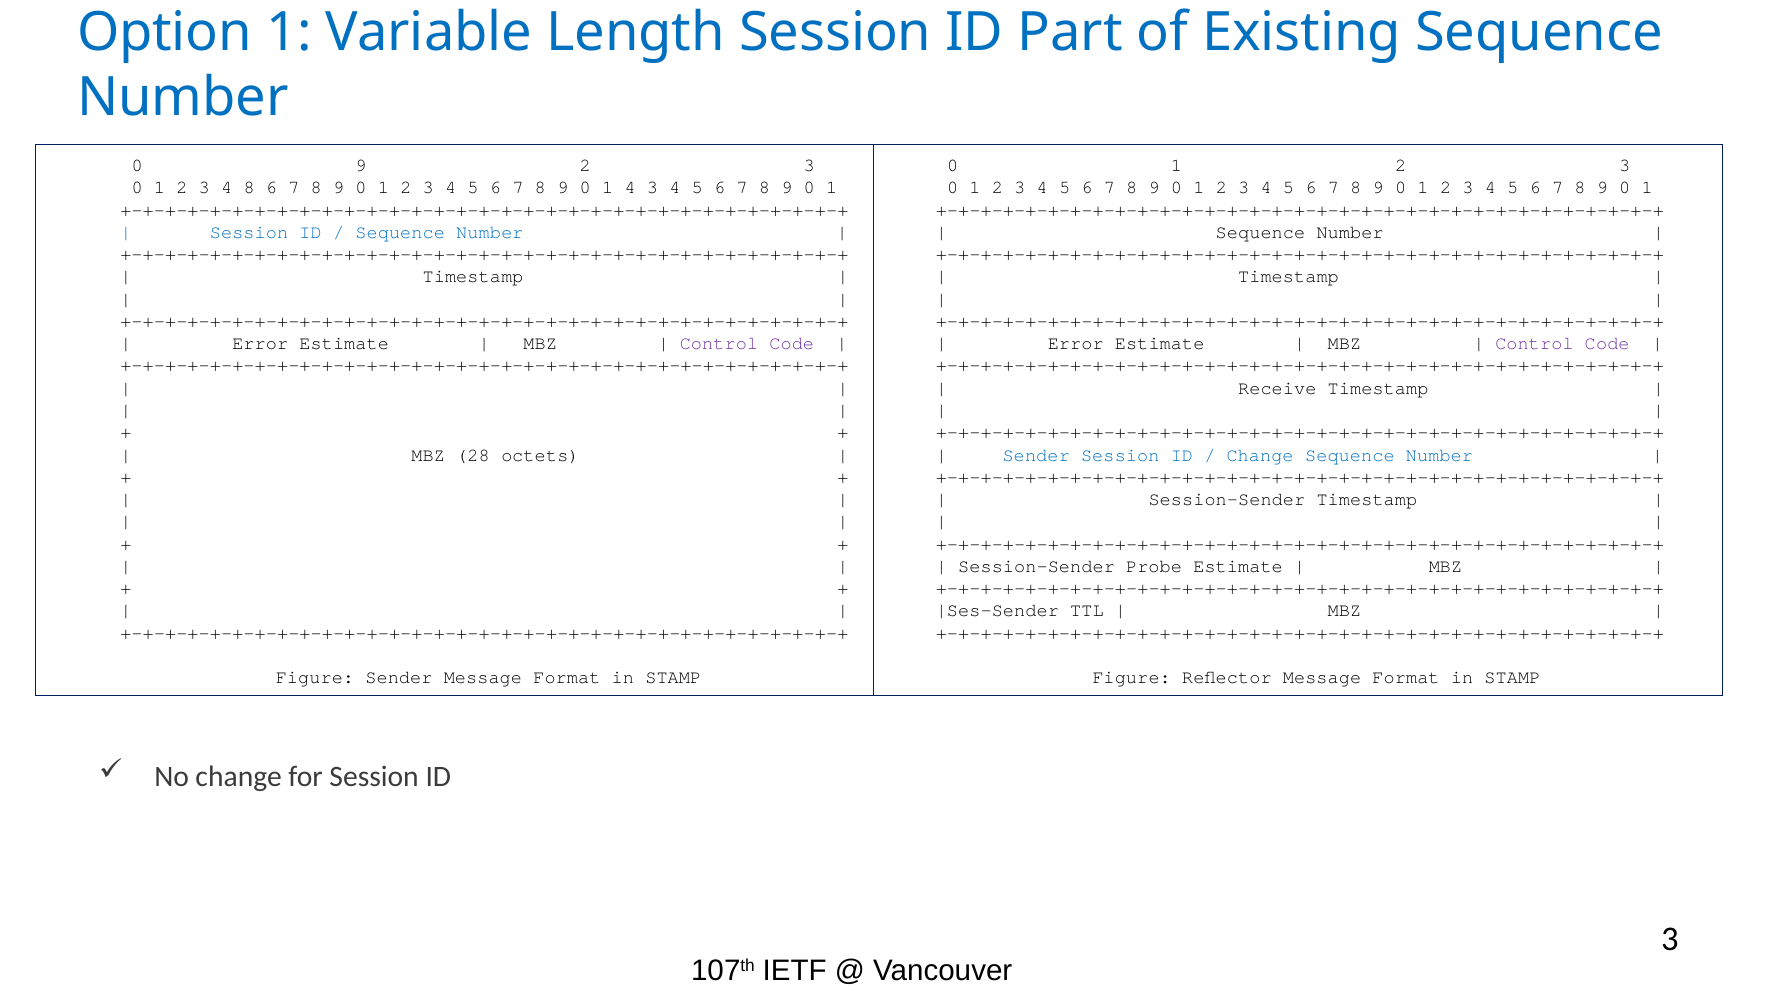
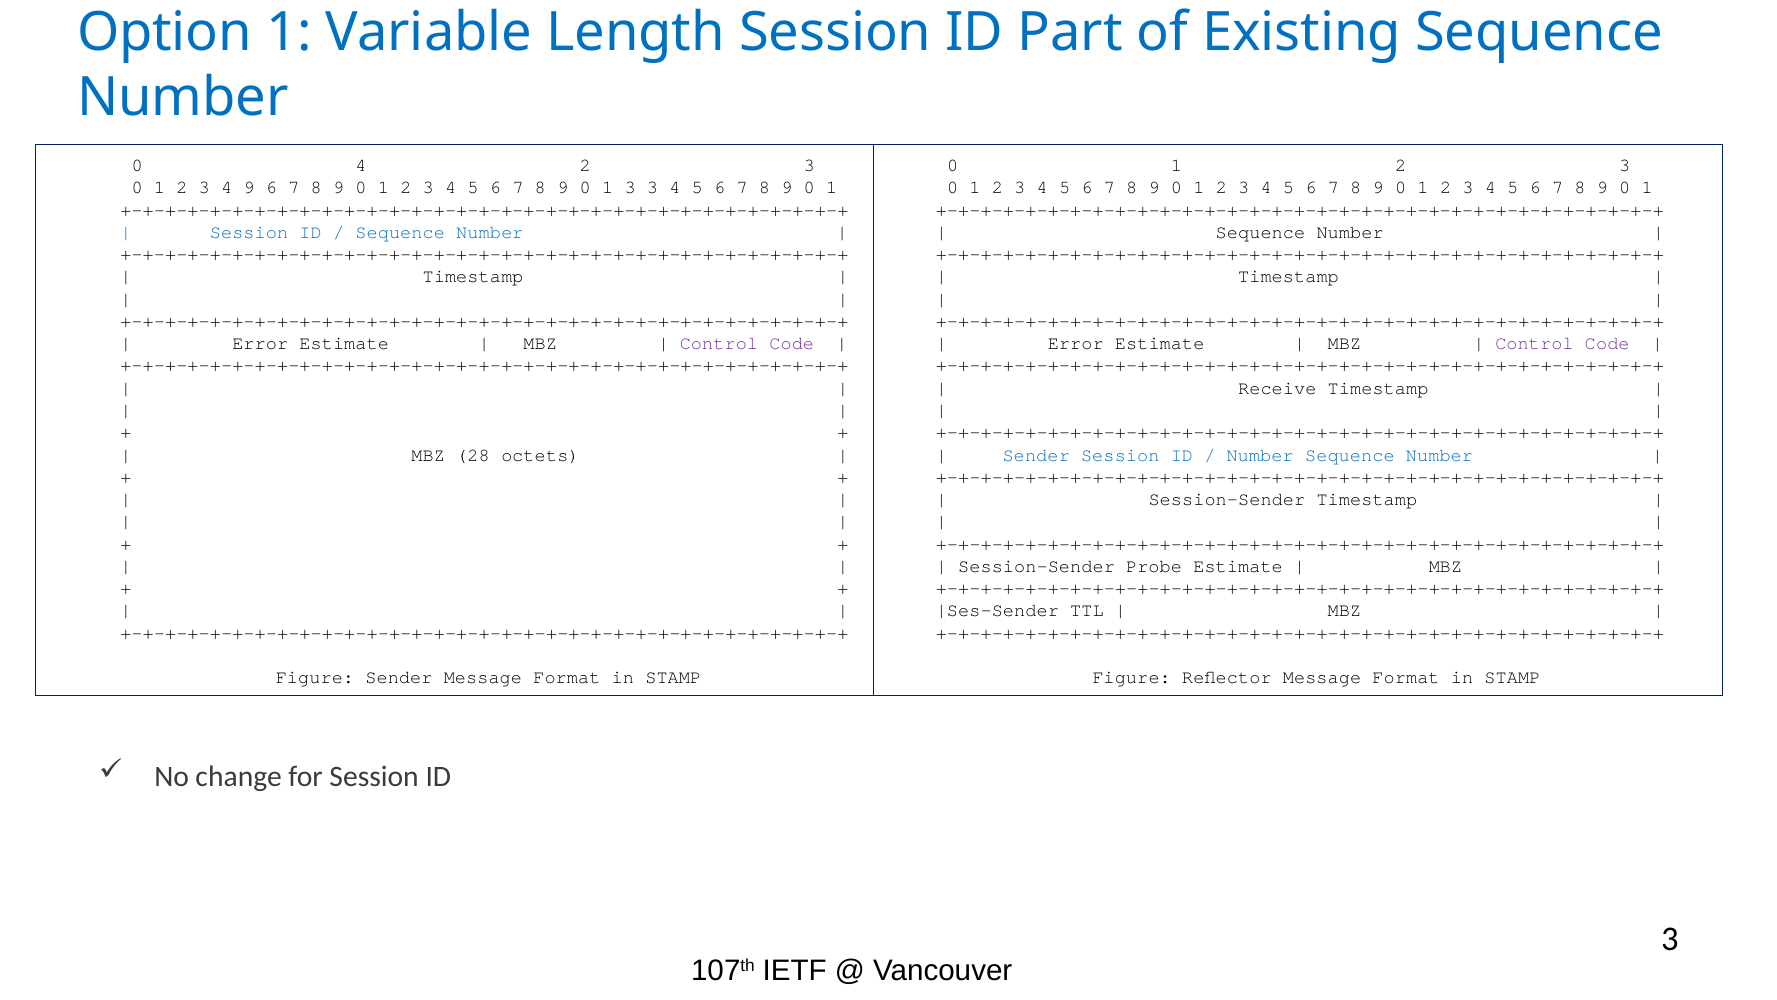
0 9: 9 -> 4
4 8: 8 -> 9
1 4: 4 -> 3
Change at (1260, 455): Change -> Number
